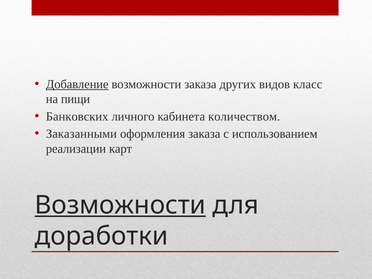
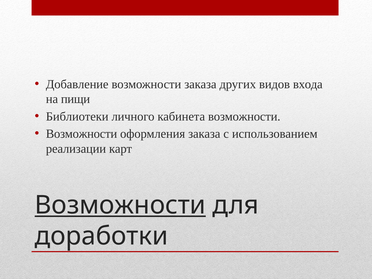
Добавление underline: present -> none
класс: класс -> входа
Банковских: Банковских -> Библиотеки
кабинета количеством: количеством -> возможности
Заказанными at (81, 134): Заказанными -> Возможности
